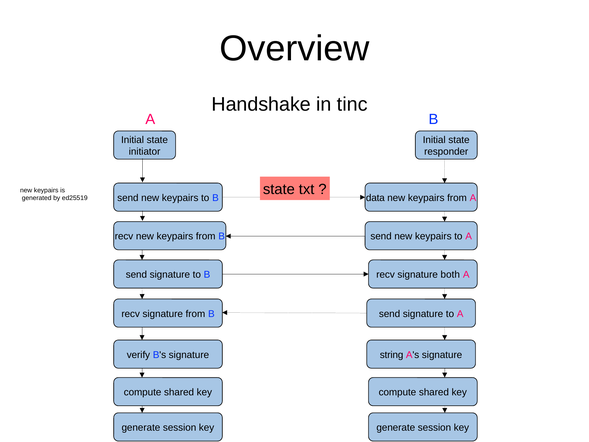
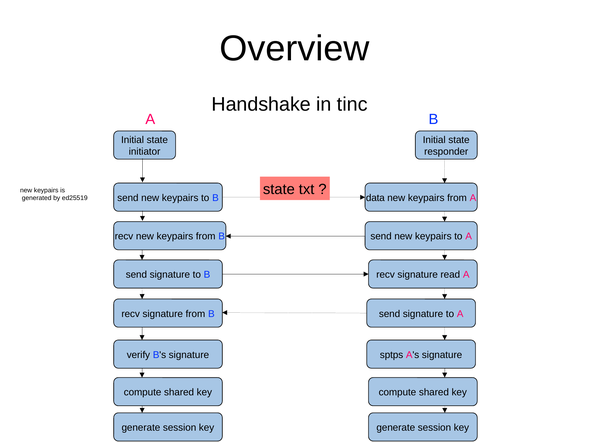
both: both -> read
string: string -> sptps
